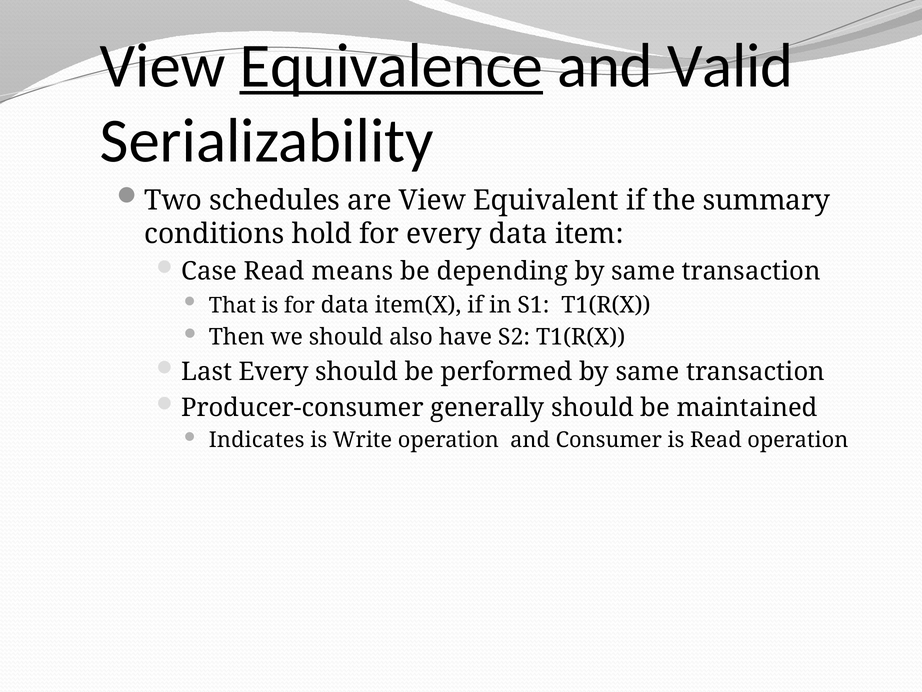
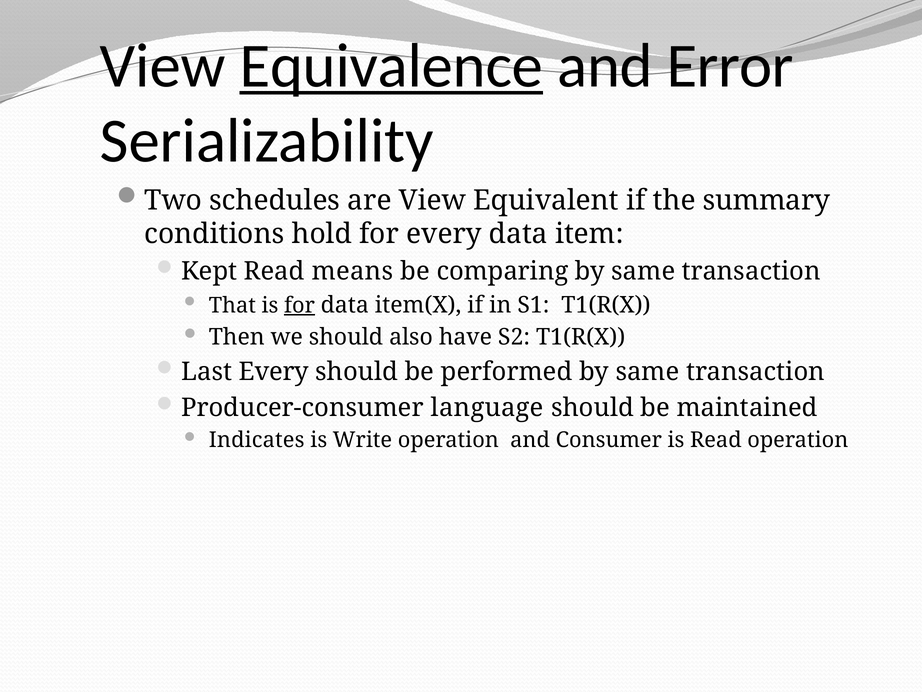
Valid: Valid -> Error
Case: Case -> Kept
depending: depending -> comparing
for at (299, 305) underline: none -> present
generally: generally -> language
